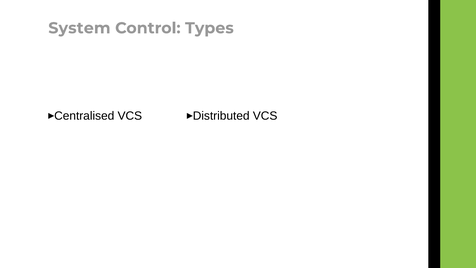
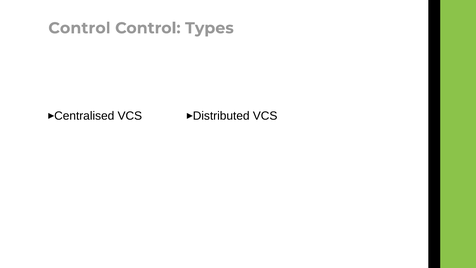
System at (79, 28): System -> Control
